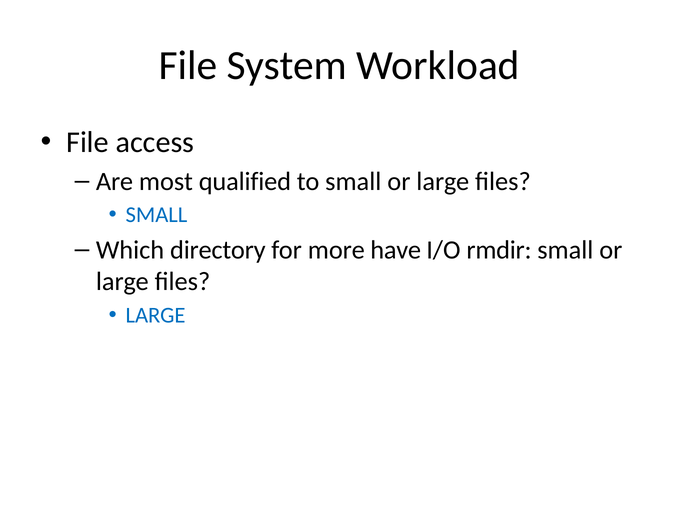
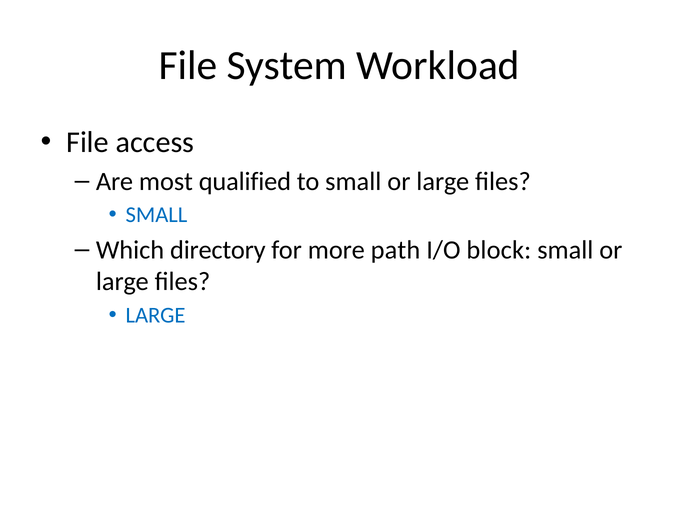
have: have -> path
rmdir: rmdir -> block
